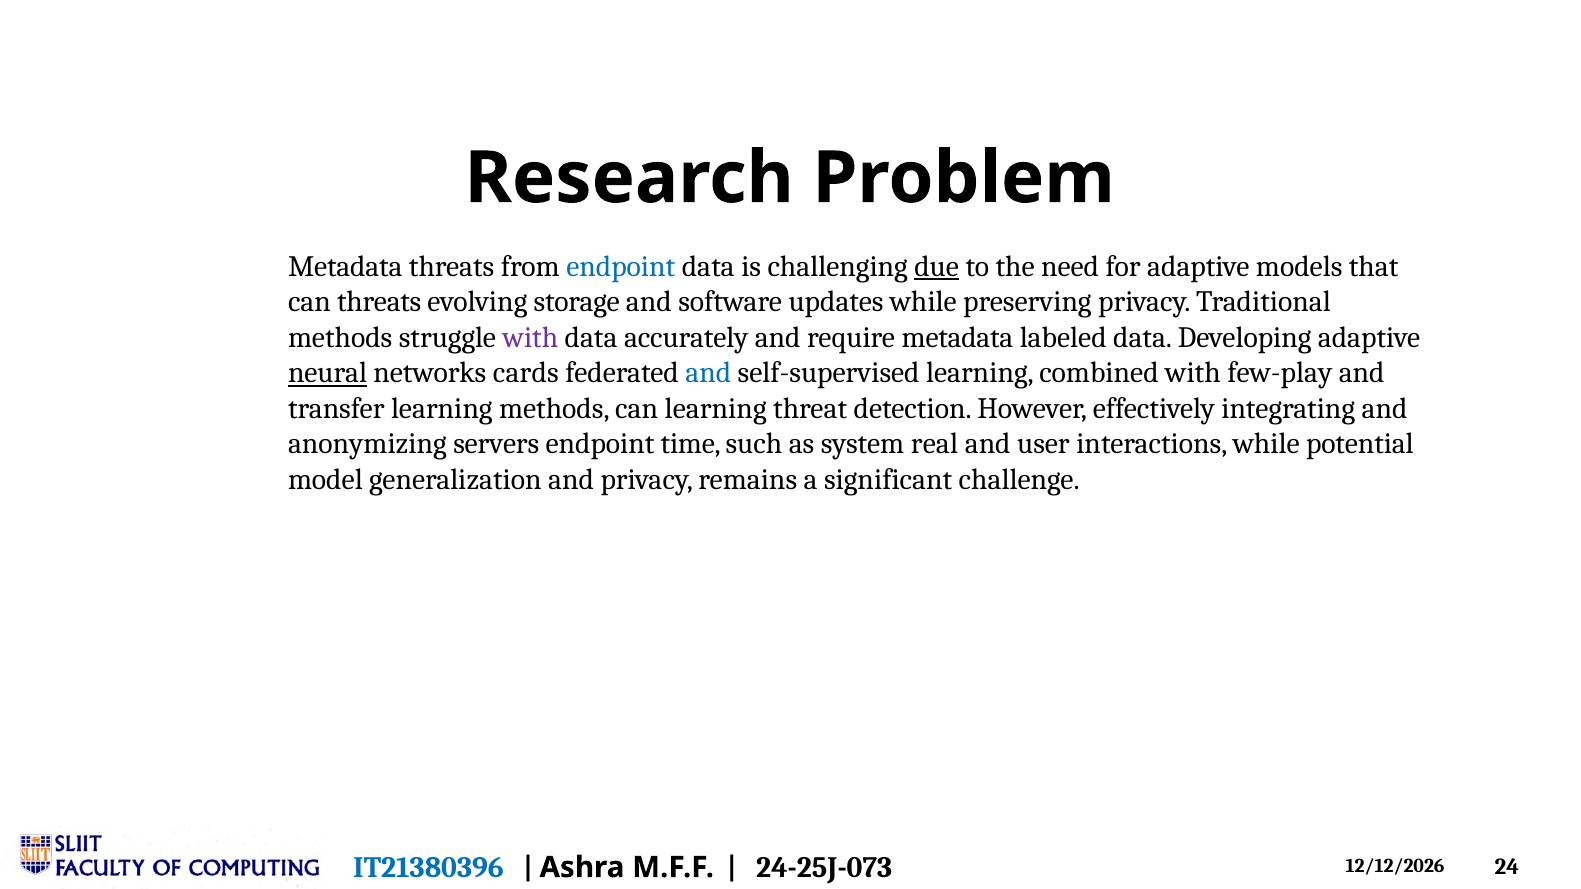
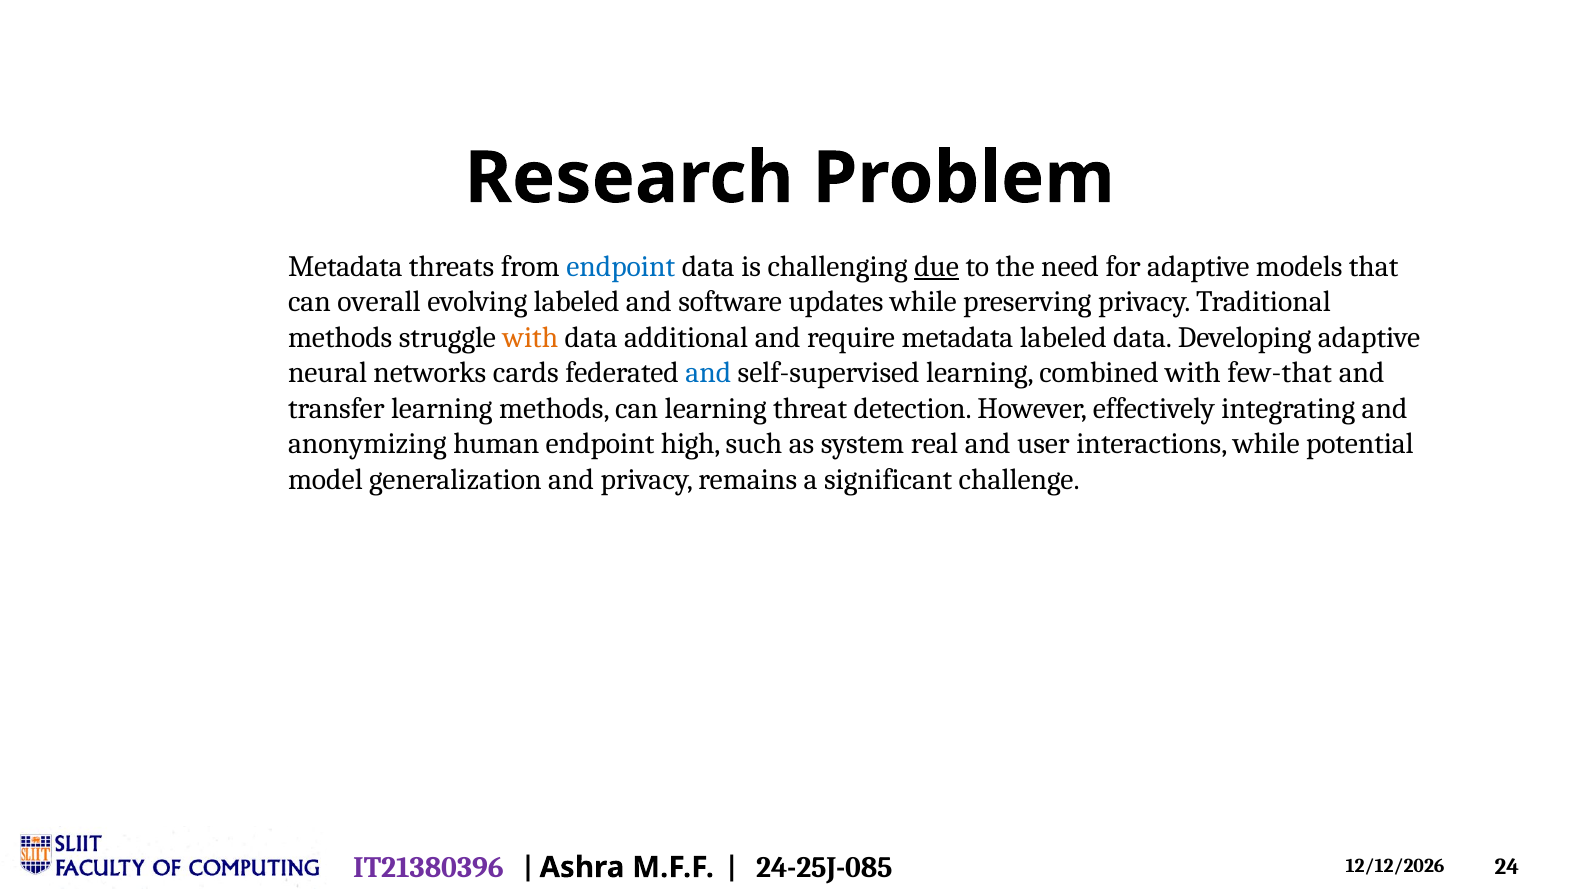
can threats: threats -> overall
evolving storage: storage -> labeled
with at (530, 337) colour: purple -> orange
accurately: accurately -> additional
neural underline: present -> none
few-play: few-play -> few-that
servers: servers -> human
time: time -> high
IT21380396 colour: blue -> purple
24-25J-073: 24-25J-073 -> 24-25J-085
